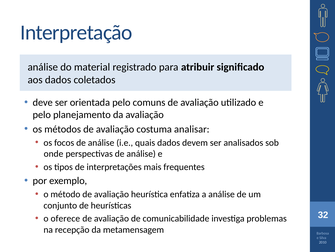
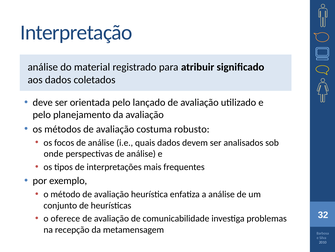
comuns: comuns -> lançado
analisar: analisar -> robusto
